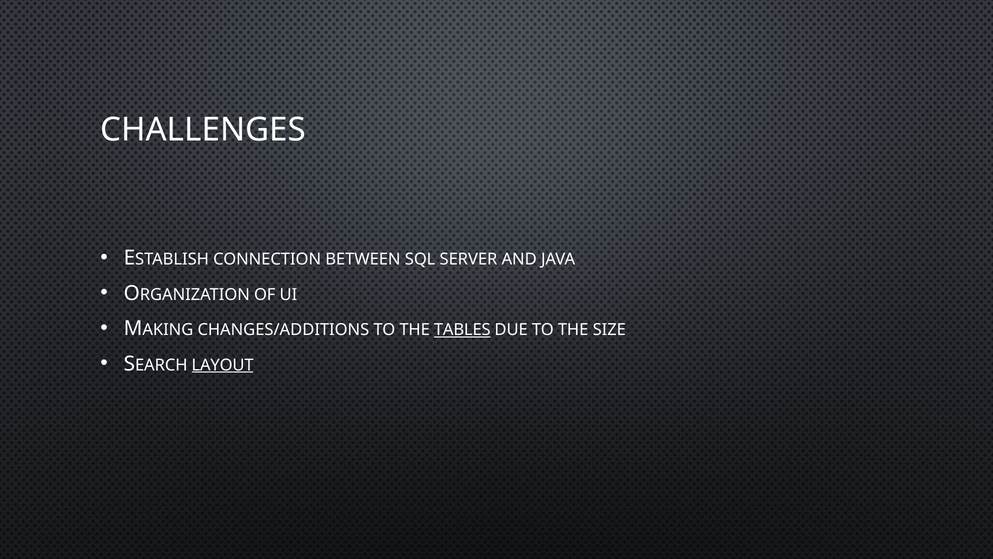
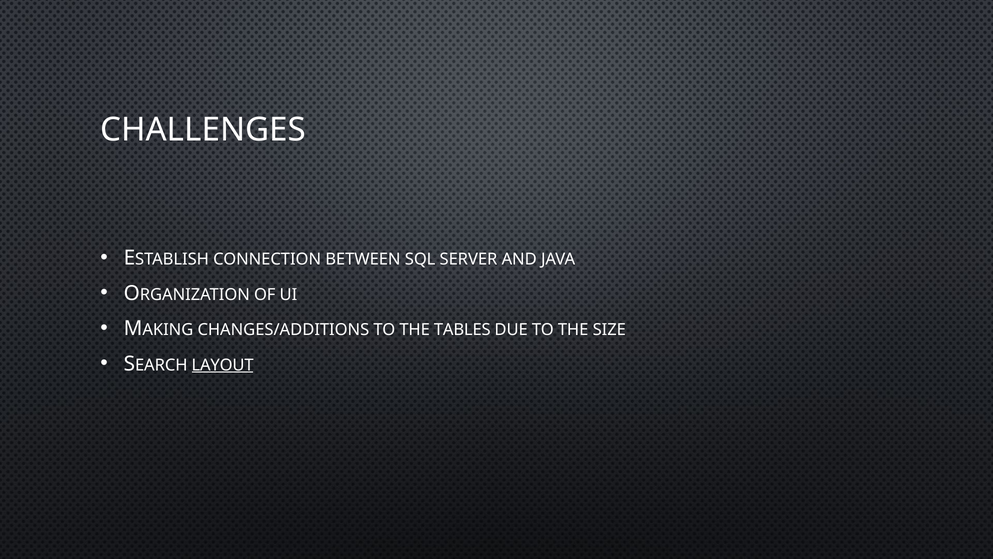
TABLES underline: present -> none
